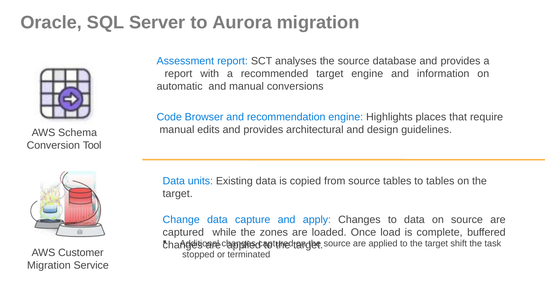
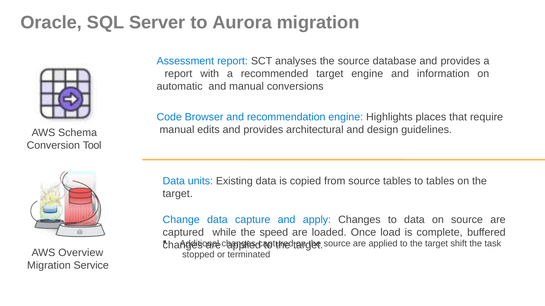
zones: zones -> speed
Customer: Customer -> Overview
